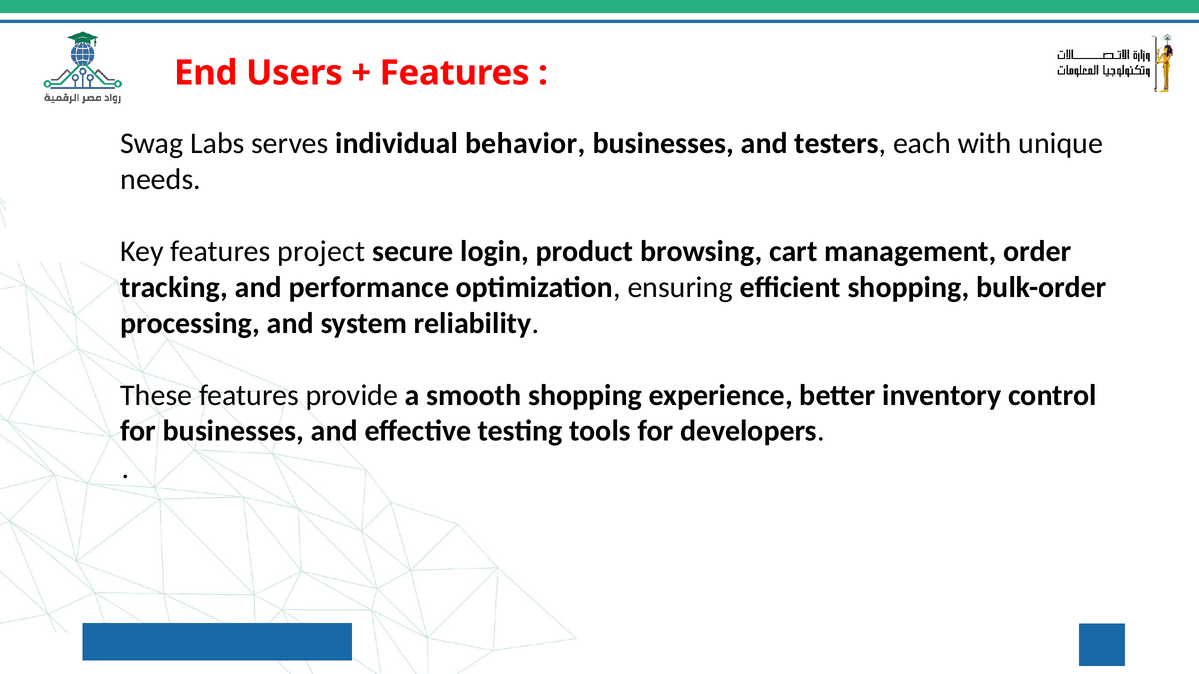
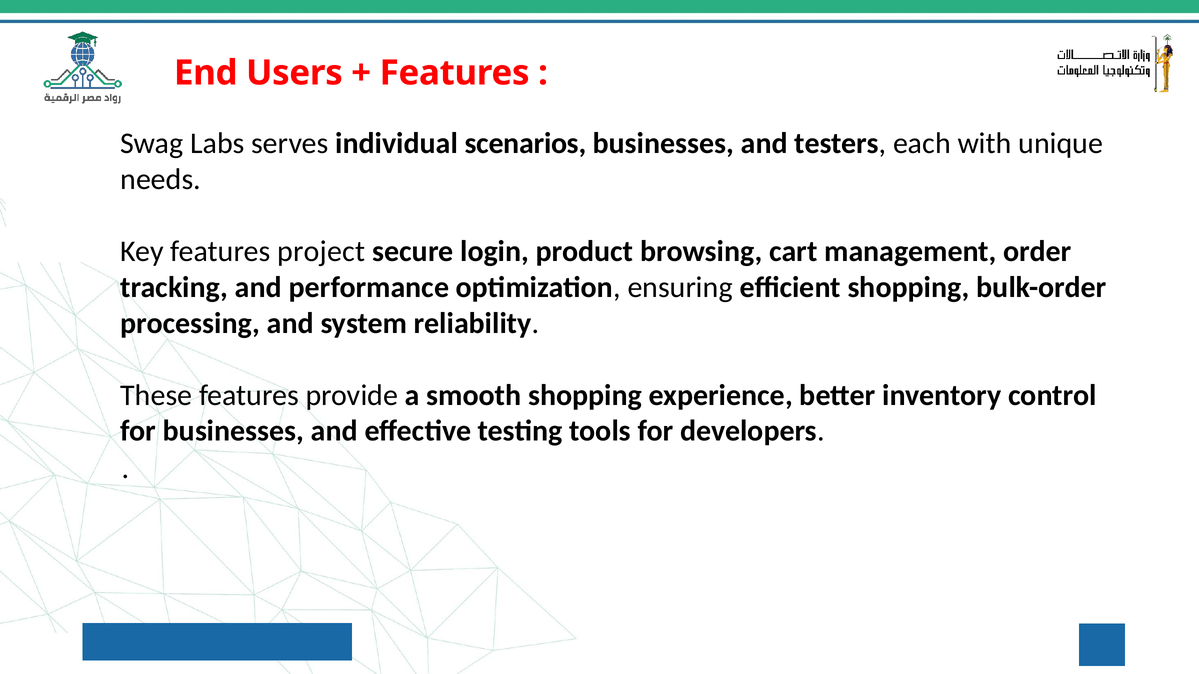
behavior: behavior -> scenarios
